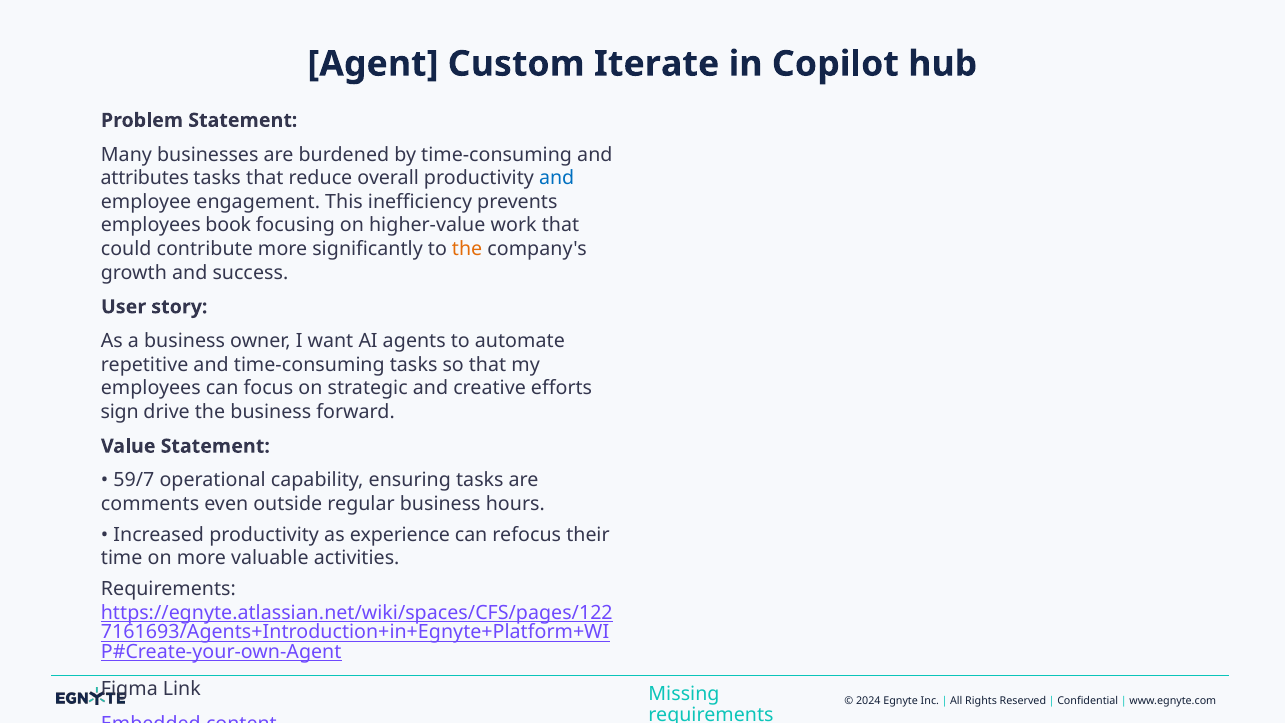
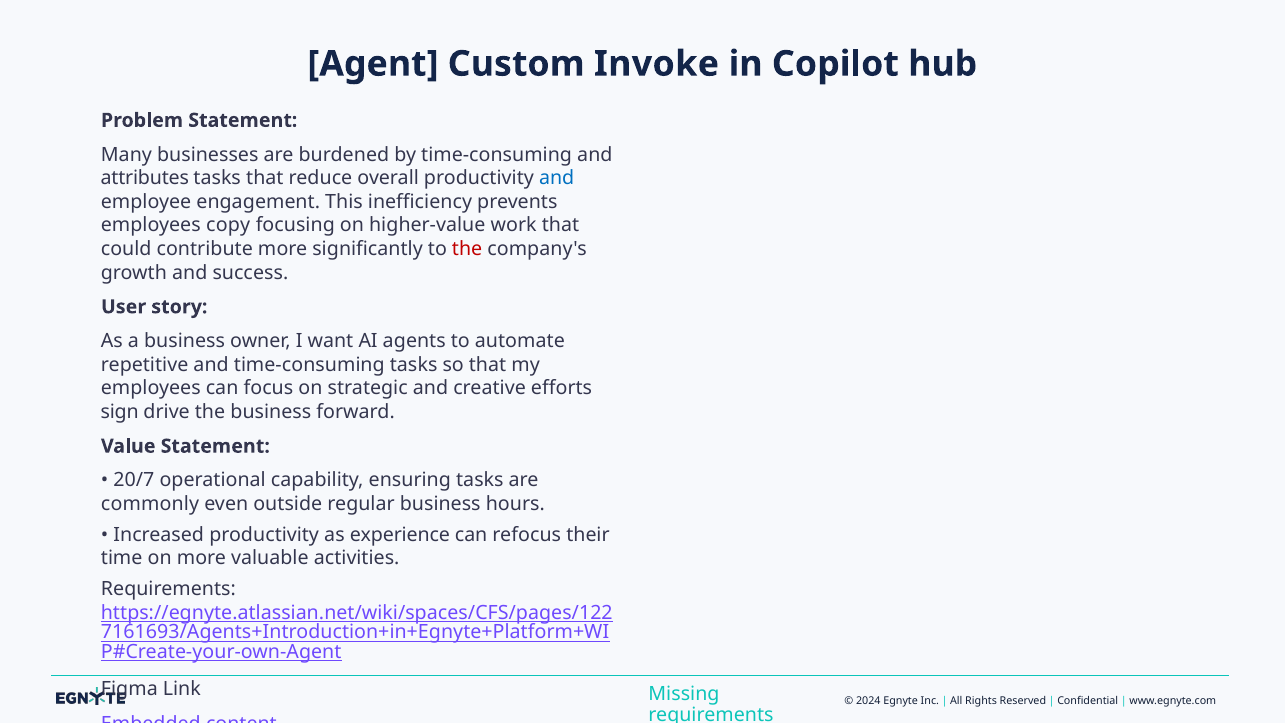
Iterate: Iterate -> Invoke
book: book -> copy
the at (467, 249) colour: orange -> red
59/7: 59/7 -> 20/7
comments: comments -> commonly
